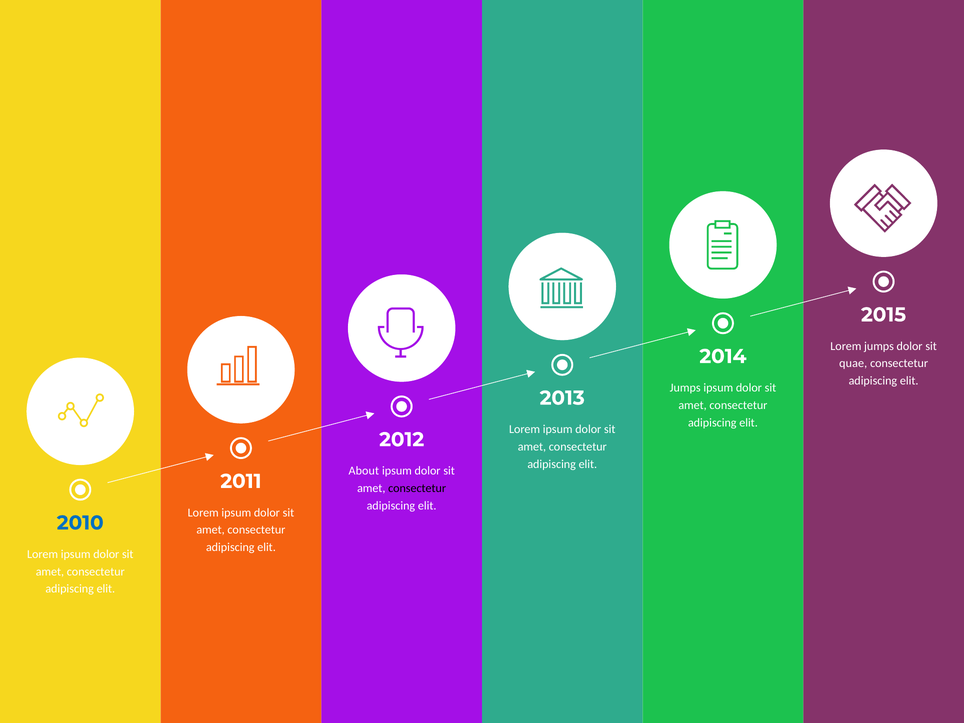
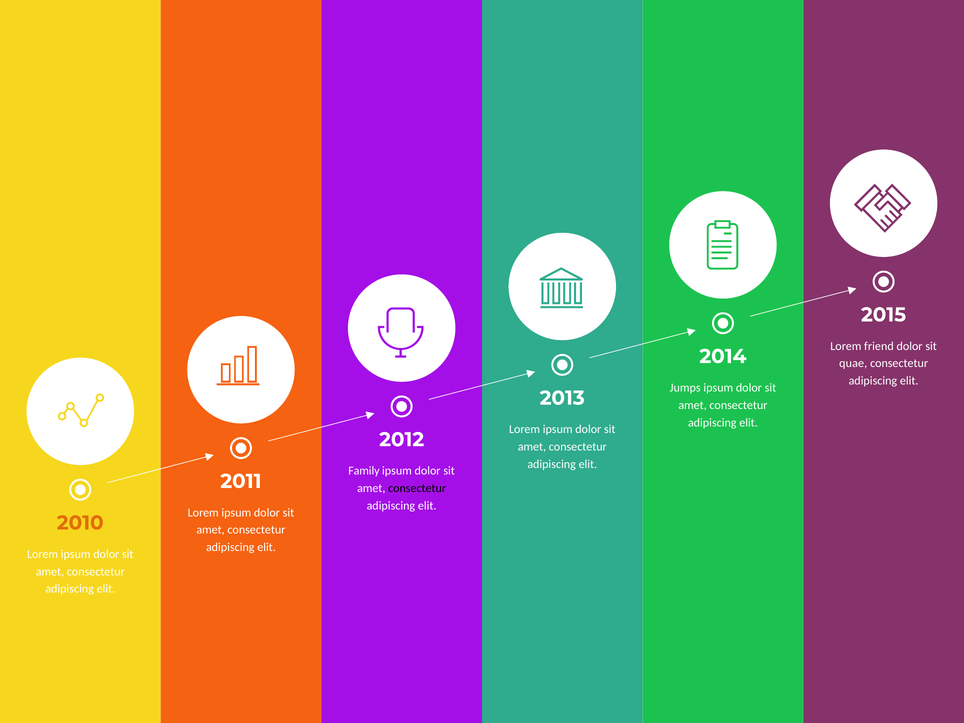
Lorem jumps: jumps -> friend
About: About -> Family
2010 colour: blue -> orange
